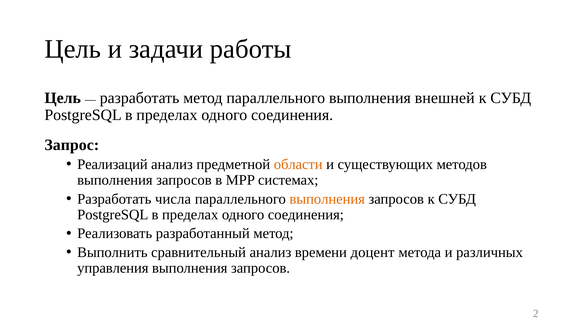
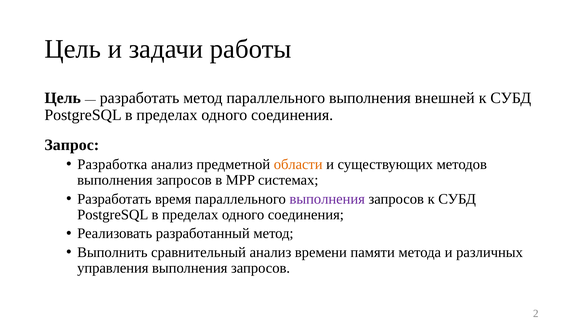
Реализаций: Реализаций -> Разработка
числа: числа -> время
выполнения at (327, 199) colour: orange -> purple
доцент: доцент -> памяти
